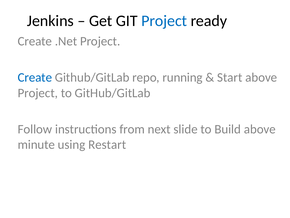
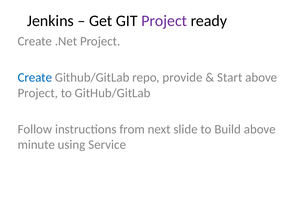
Project at (164, 21) colour: blue -> purple
running: running -> provide
Restart: Restart -> Service
